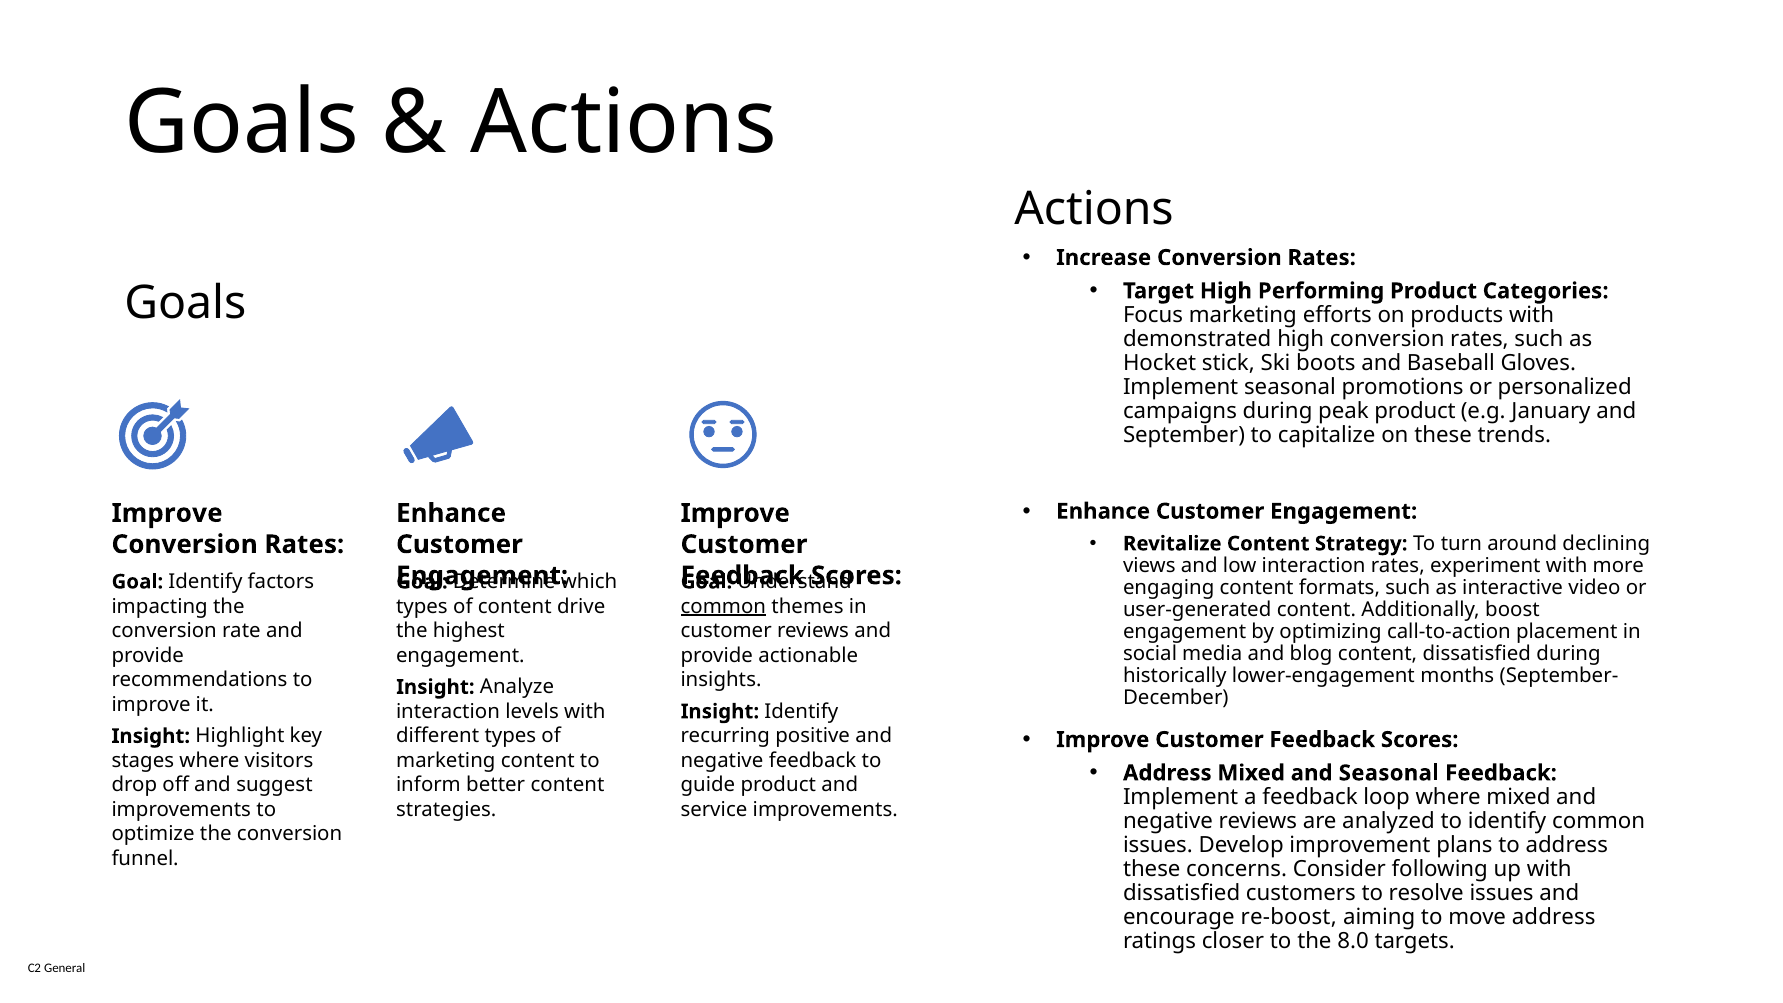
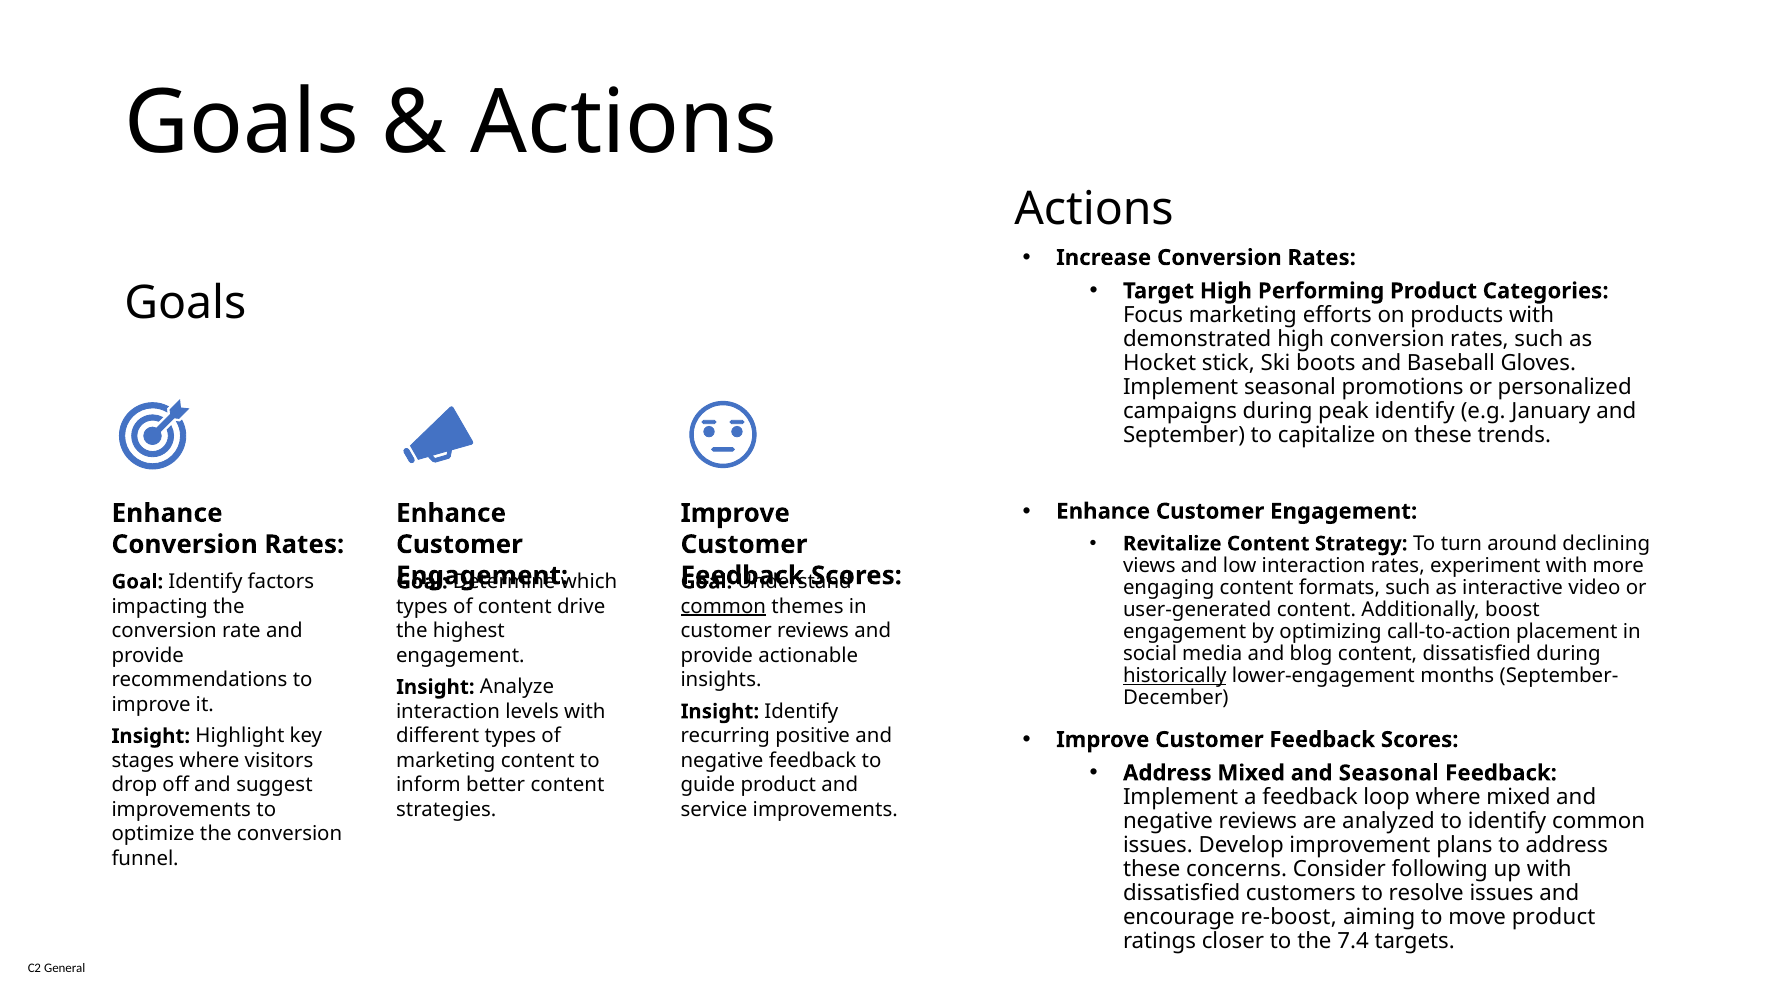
peak product: product -> identify
Improve at (167, 513): Improve -> Enhance
historically underline: none -> present
move address: address -> product
8.0: 8.0 -> 7.4
